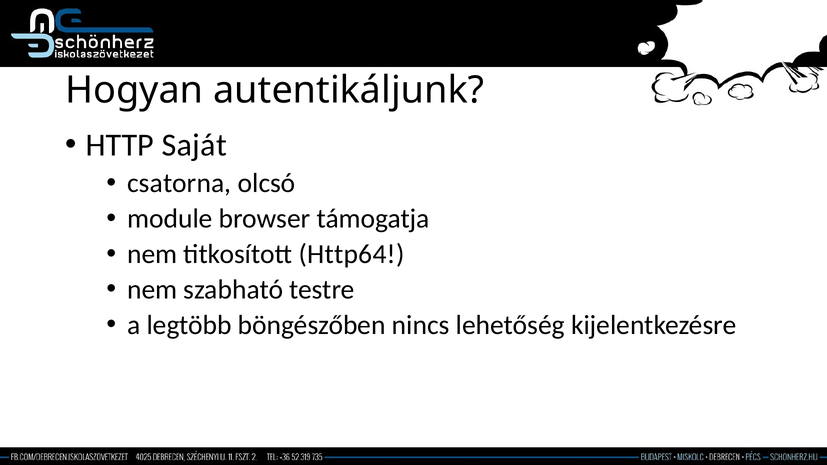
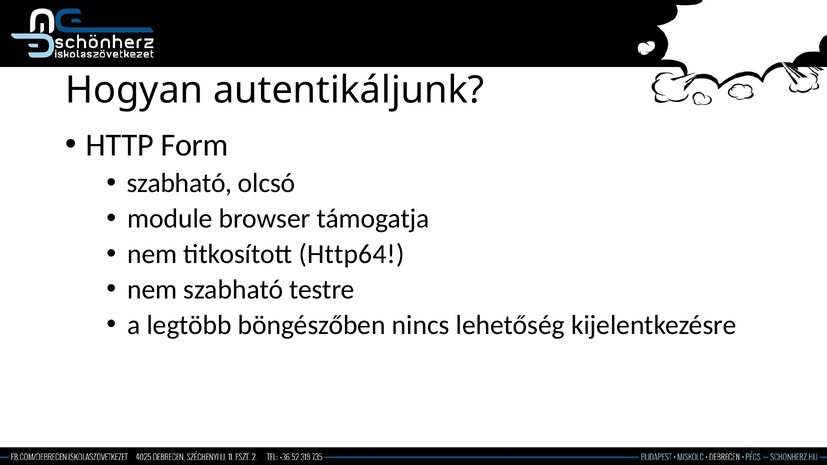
Saját: Saját -> Form
csatorna at (179, 183): csatorna -> szabható
